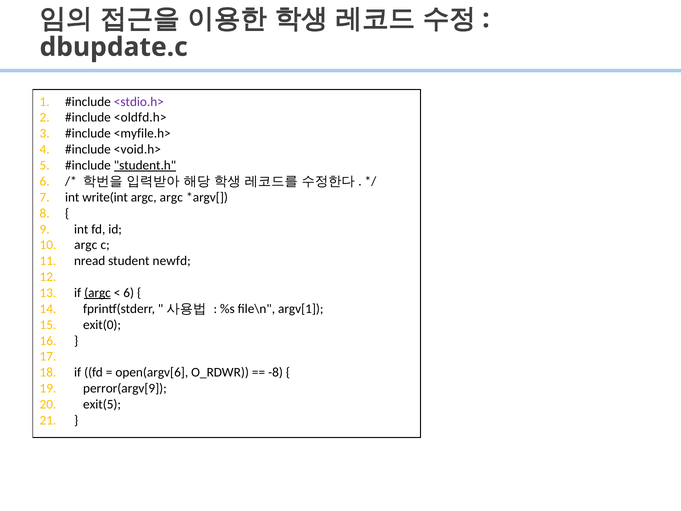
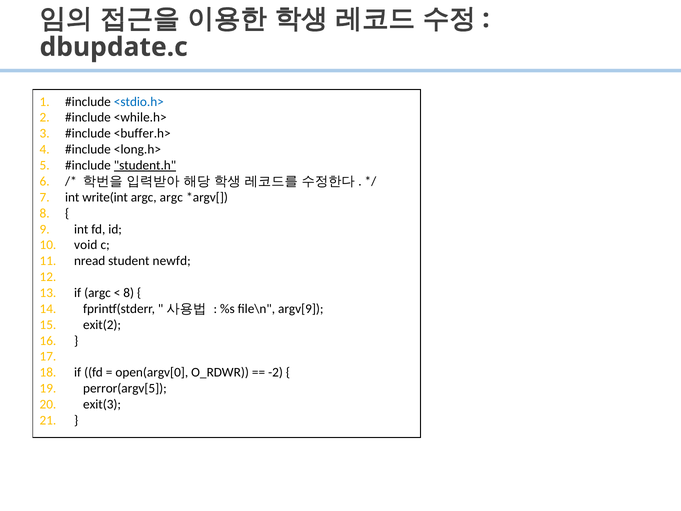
<stdio.h> colour: purple -> blue
<oldfd.h>: <oldfd.h> -> <while.h>
<myfile.h>: <myfile.h> -> <buffer.h>
<void.h>: <void.h> -> <long.h>
argc at (86, 245): argc -> void
argc at (97, 293) underline: present -> none
6 at (129, 293): 6 -> 8
argv[1: argv[1 -> argv[9
exit(0: exit(0 -> exit(2
open(argv[6: open(argv[6 -> open(argv[0
-8: -8 -> -2
perror(argv[9: perror(argv[9 -> perror(argv[5
exit(5: exit(5 -> exit(3
